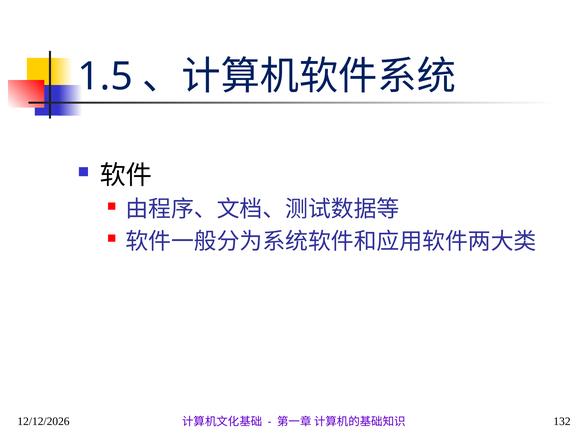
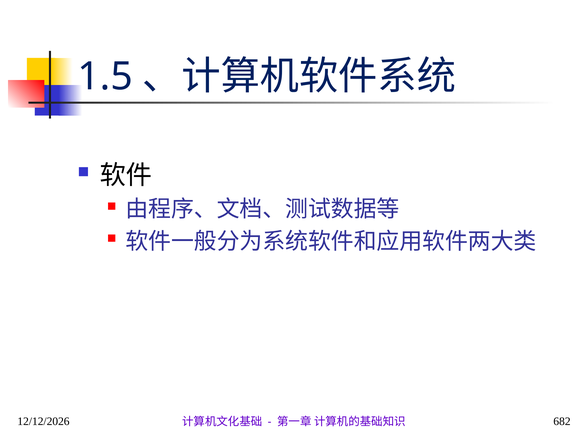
132: 132 -> 682
